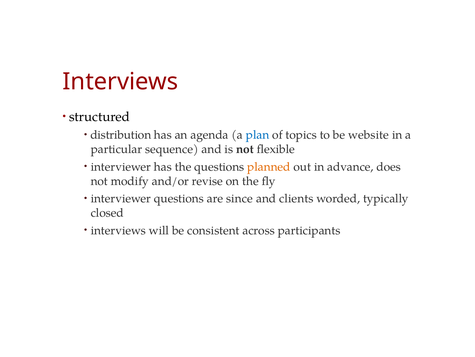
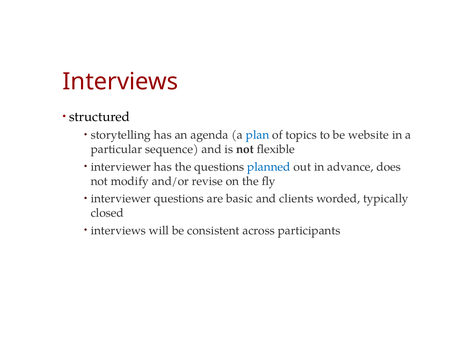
distribution: distribution -> storytelling
planned colour: orange -> blue
since: since -> basic
